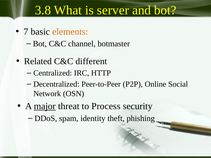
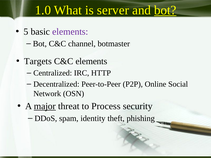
3.8: 3.8 -> 1.0
bot at (165, 10) underline: none -> present
7: 7 -> 5
elements at (70, 32) colour: orange -> purple
Related: Related -> Targets
C&C different: different -> elements
